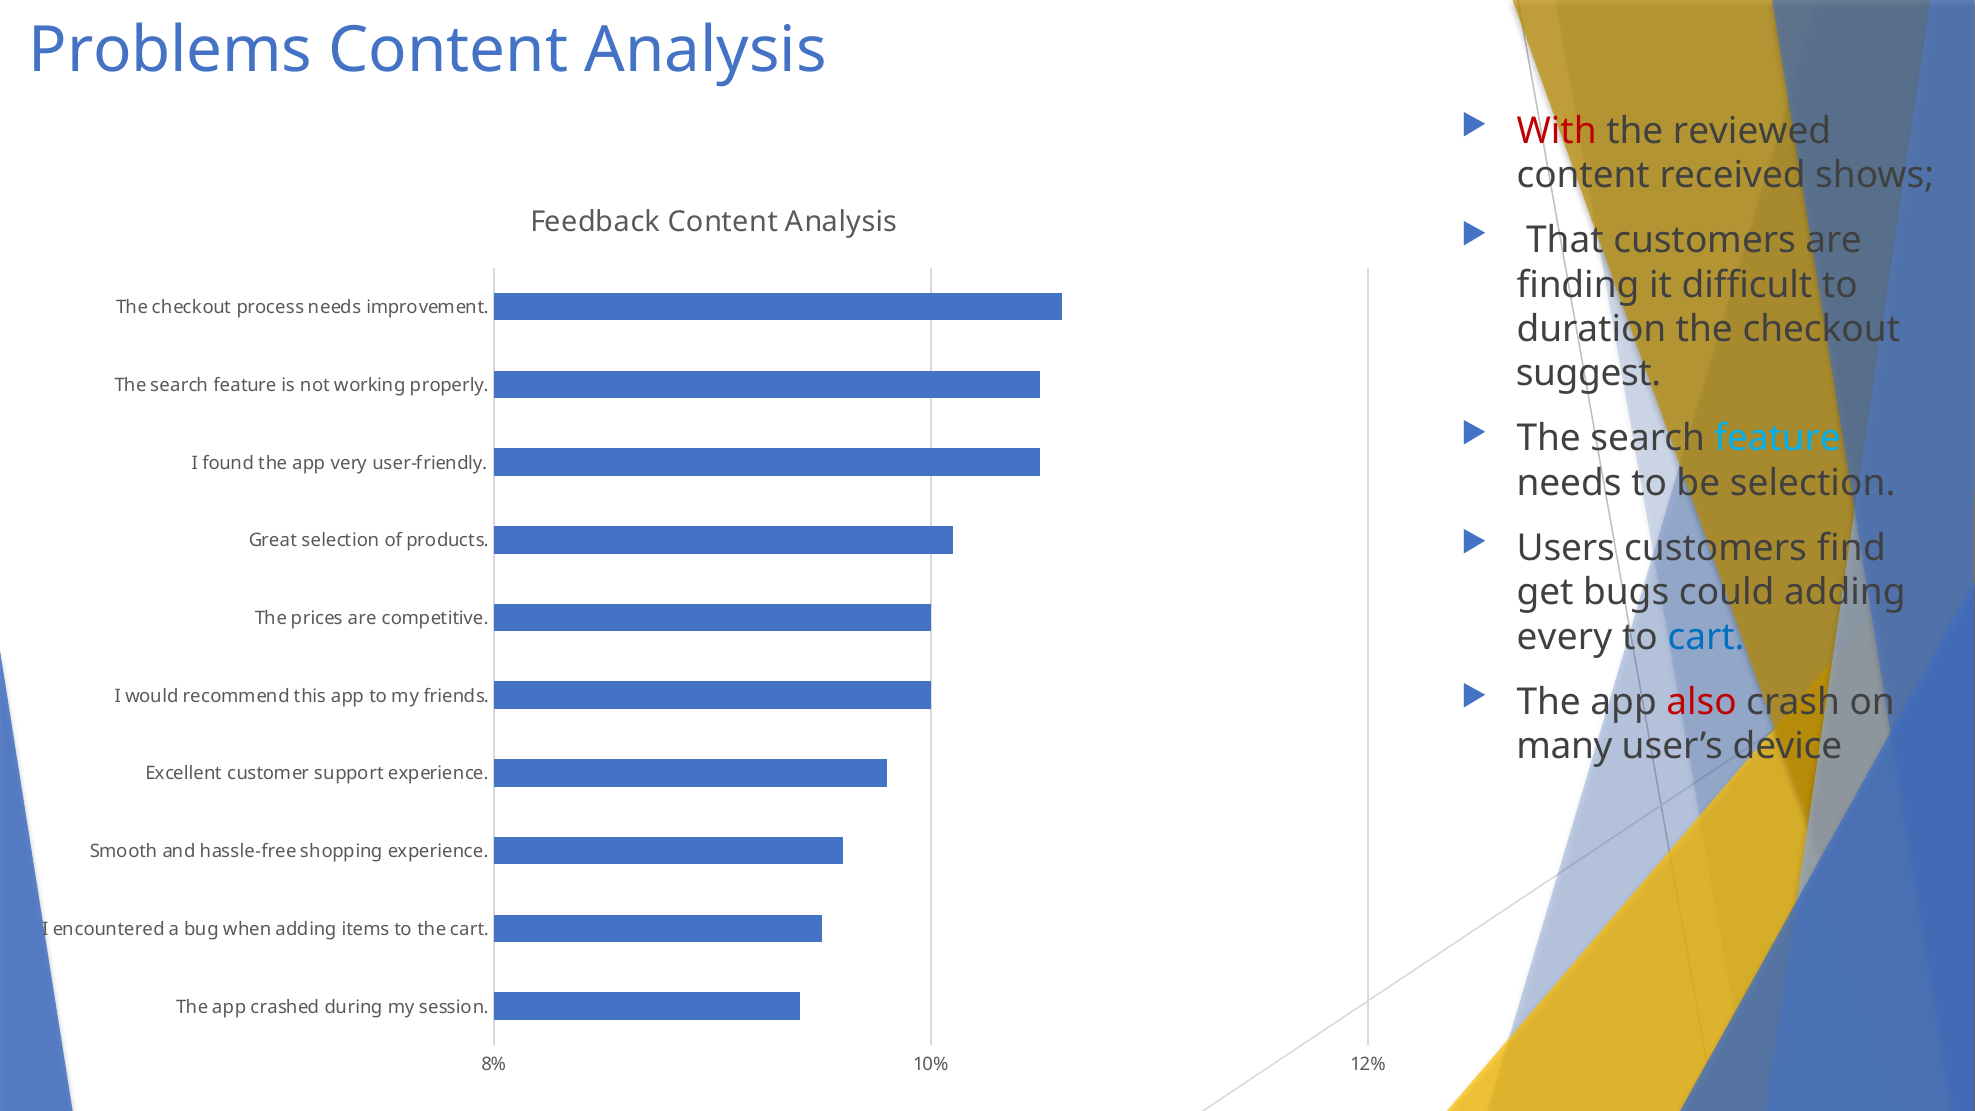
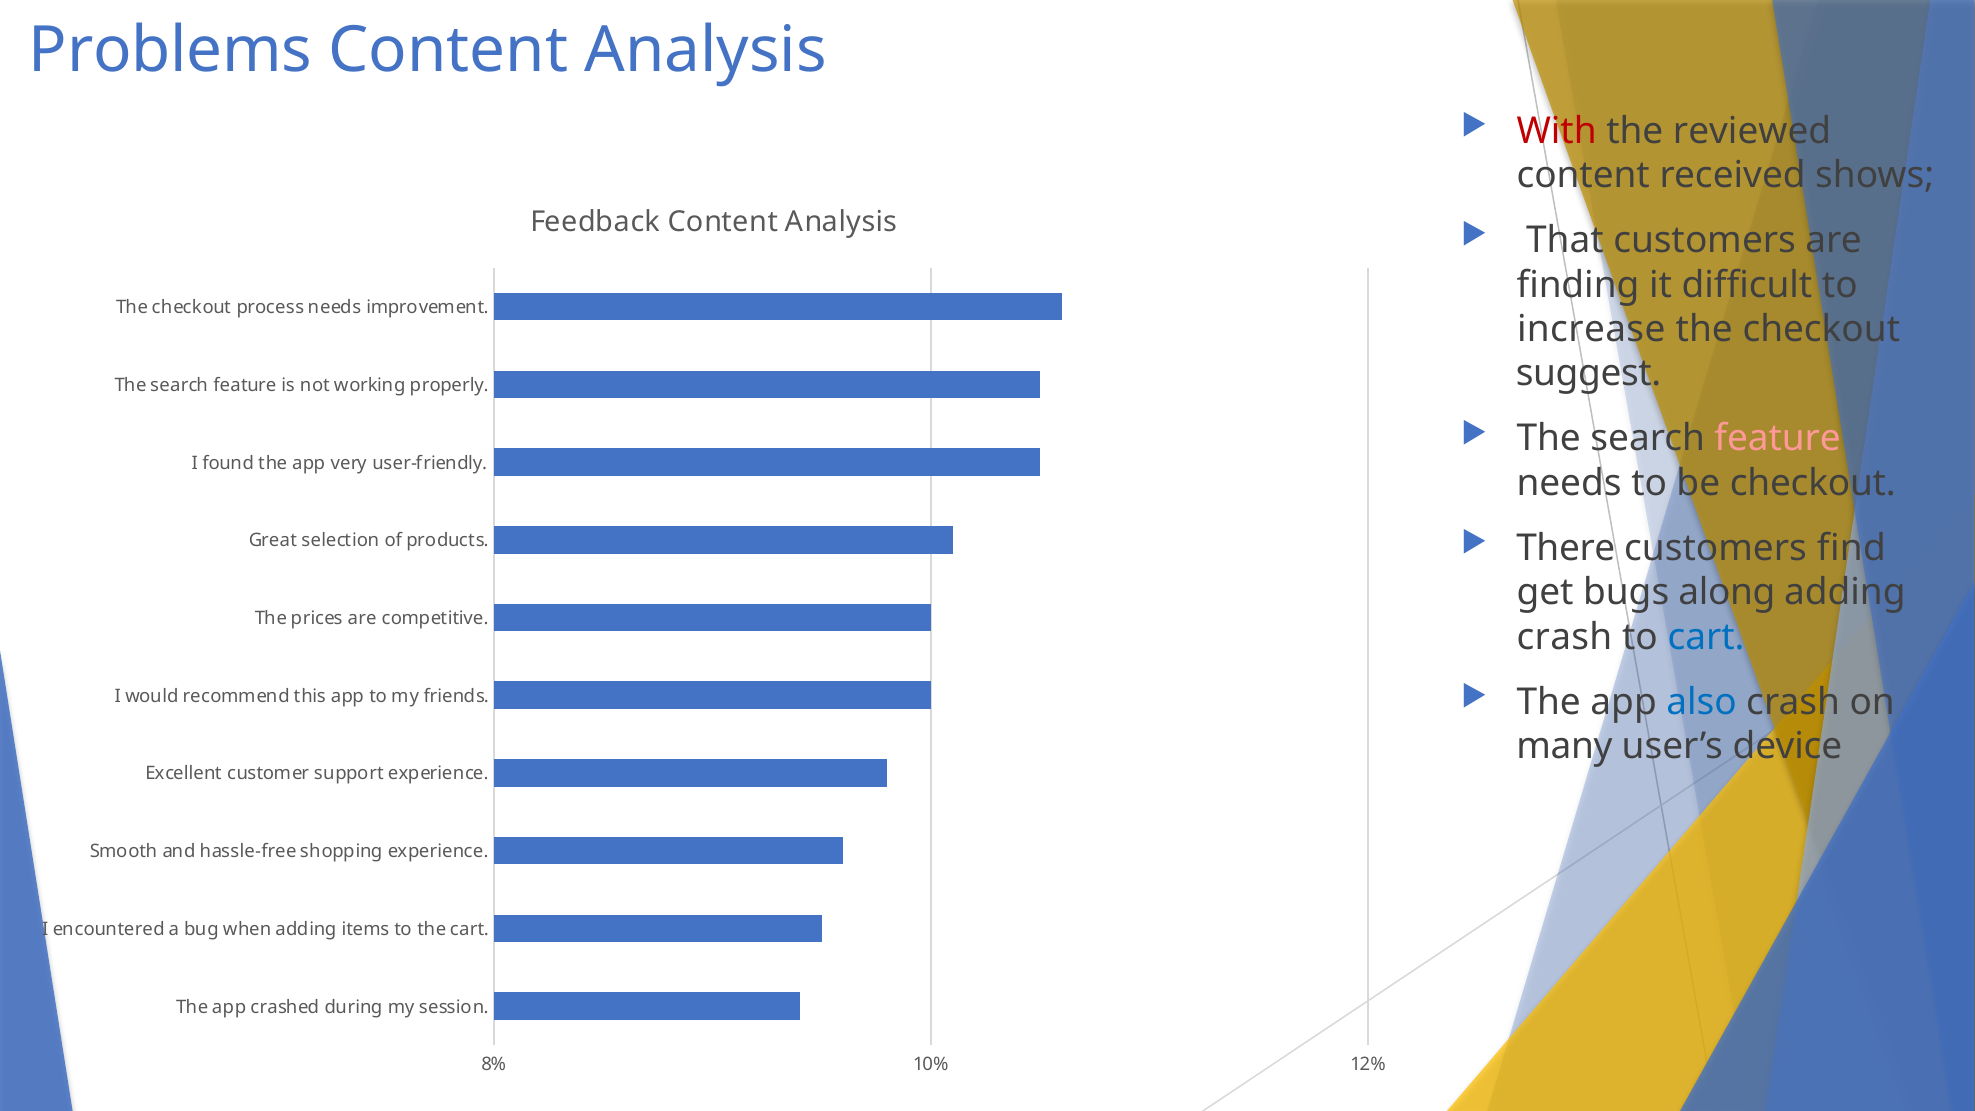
duration: duration -> increase
feature at (1778, 439) colour: light blue -> pink
be selection: selection -> checkout
Users: Users -> There
could: could -> along
every at (1564, 637): every -> crash
also colour: red -> blue
